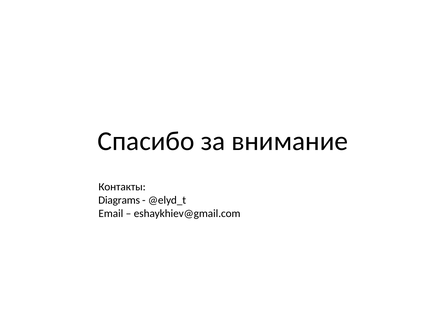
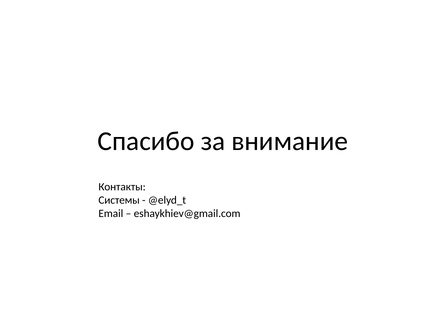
Diagrams: Diagrams -> Системы
